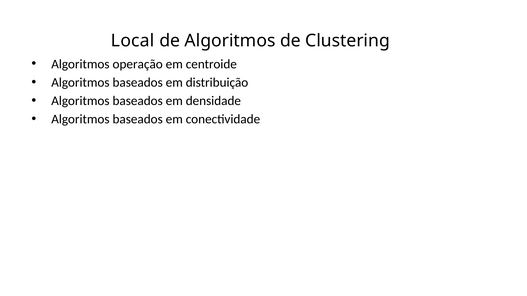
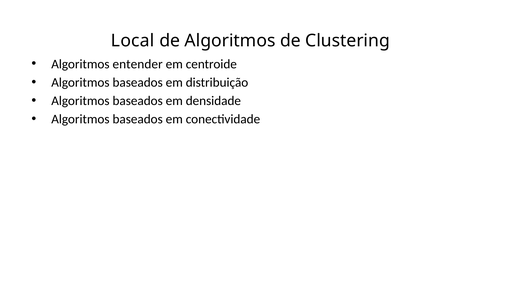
operação: operação -> entender
